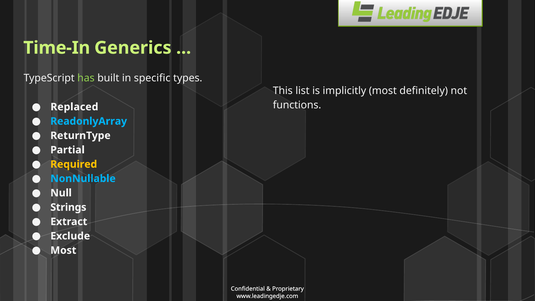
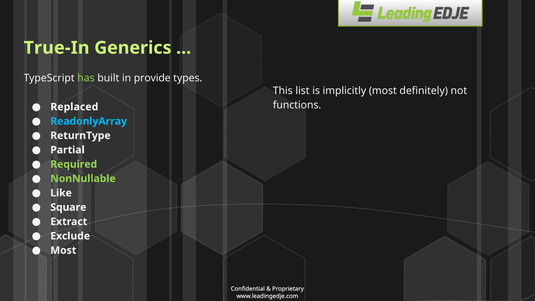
Time-In: Time-In -> True-In
specific: specific -> provide
Required colour: yellow -> light green
NonNullable colour: light blue -> light green
Null: Null -> Like
Strings: Strings -> Square
